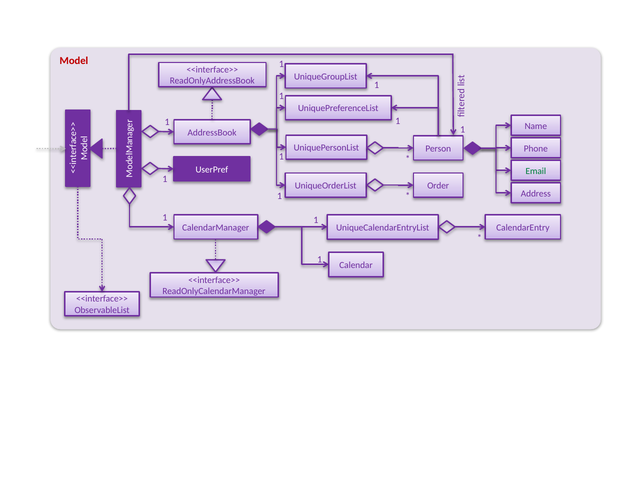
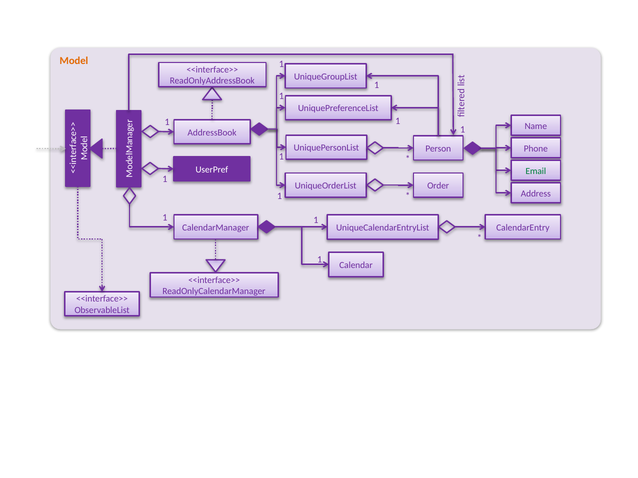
Model colour: red -> orange
